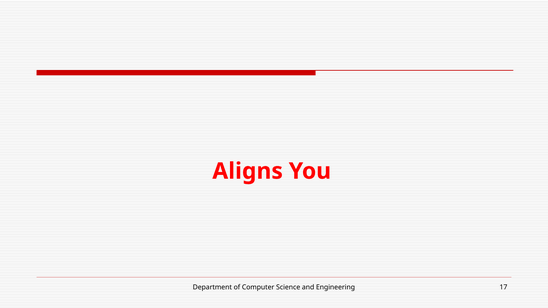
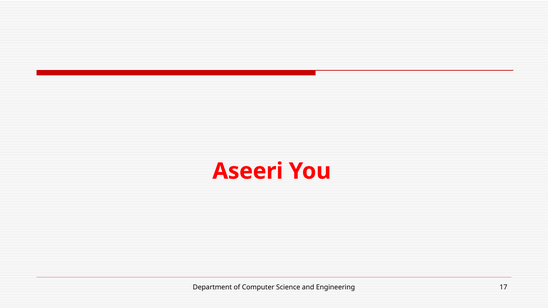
Aligns: Aligns -> Aseeri
